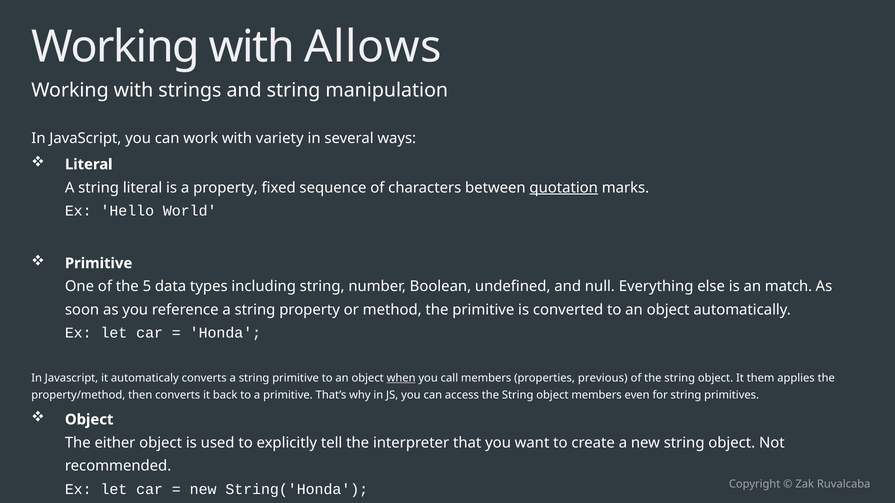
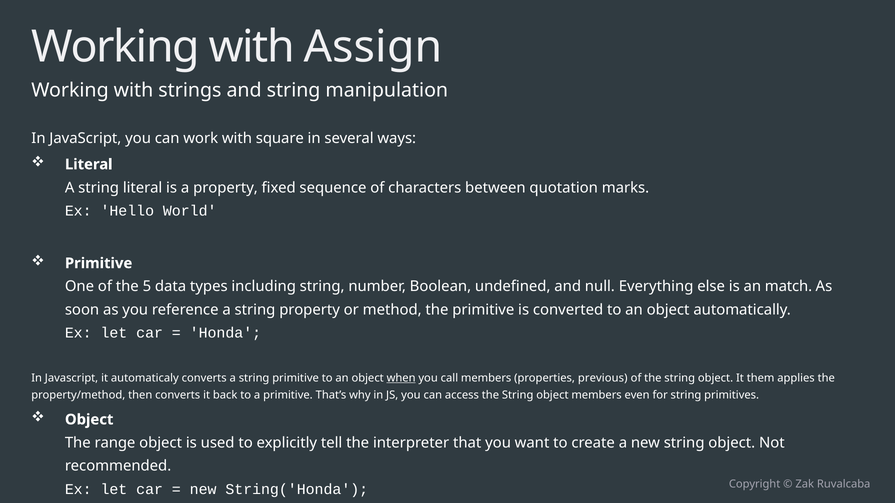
Allows: Allows -> Assign
variety: variety -> square
quotation underline: present -> none
either: either -> range
